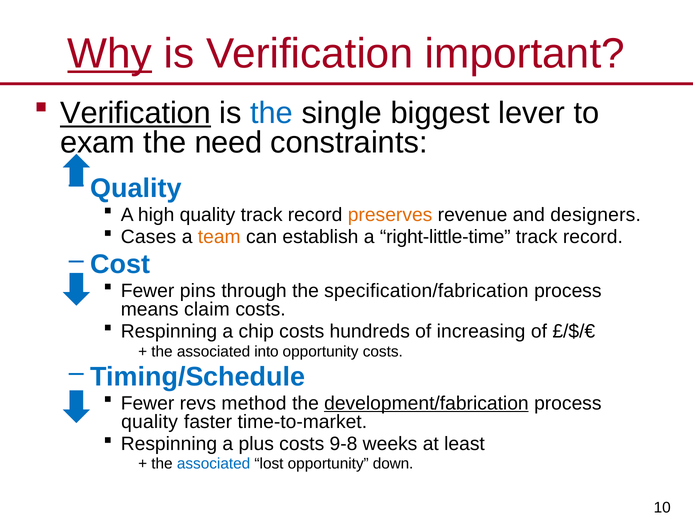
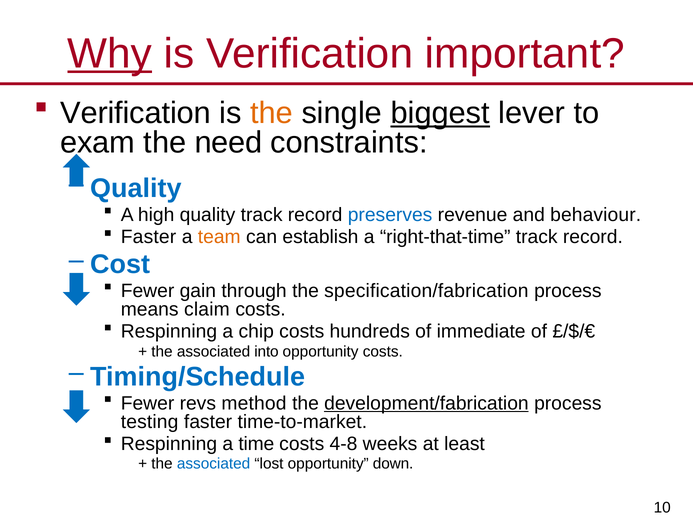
Verification at (136, 113) underline: present -> none
the at (272, 113) colour: blue -> orange
biggest underline: none -> present
preserves colour: orange -> blue
designers: designers -> behaviour
Cases at (149, 237): Cases -> Faster
right-little-time: right-little-time -> right-that-time
pins: pins -> gain
increasing: increasing -> immediate
quality at (150, 421): quality -> testing
plus: plus -> time
9-8: 9-8 -> 4-8
